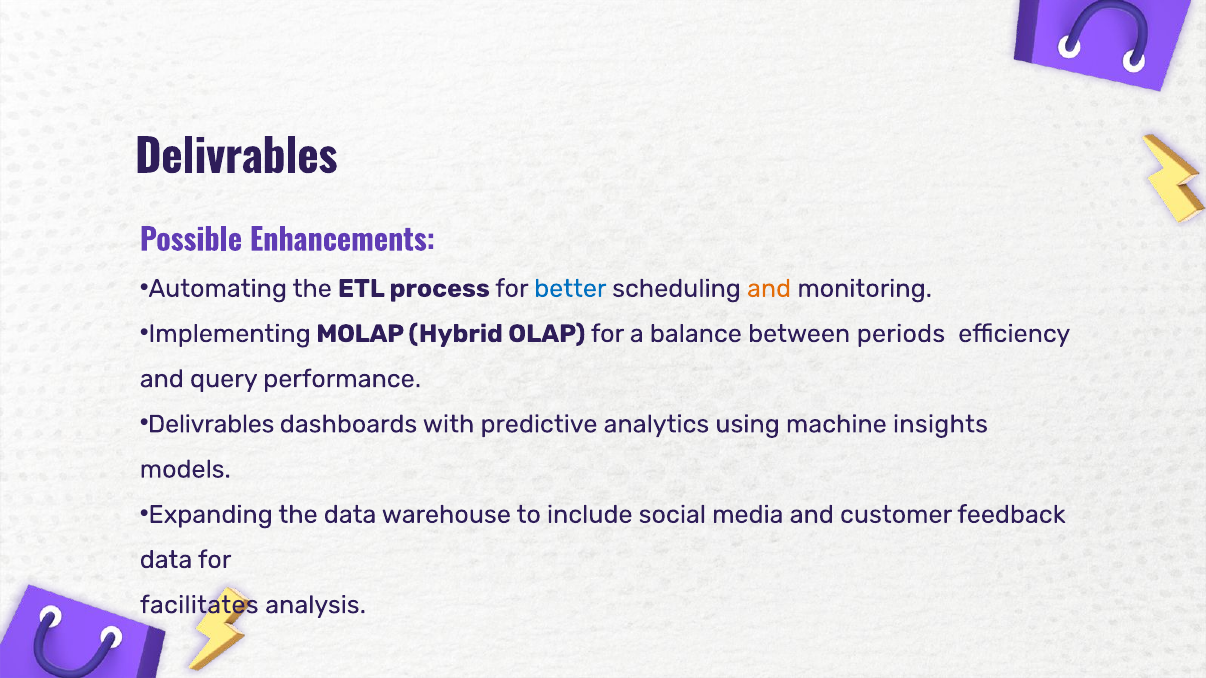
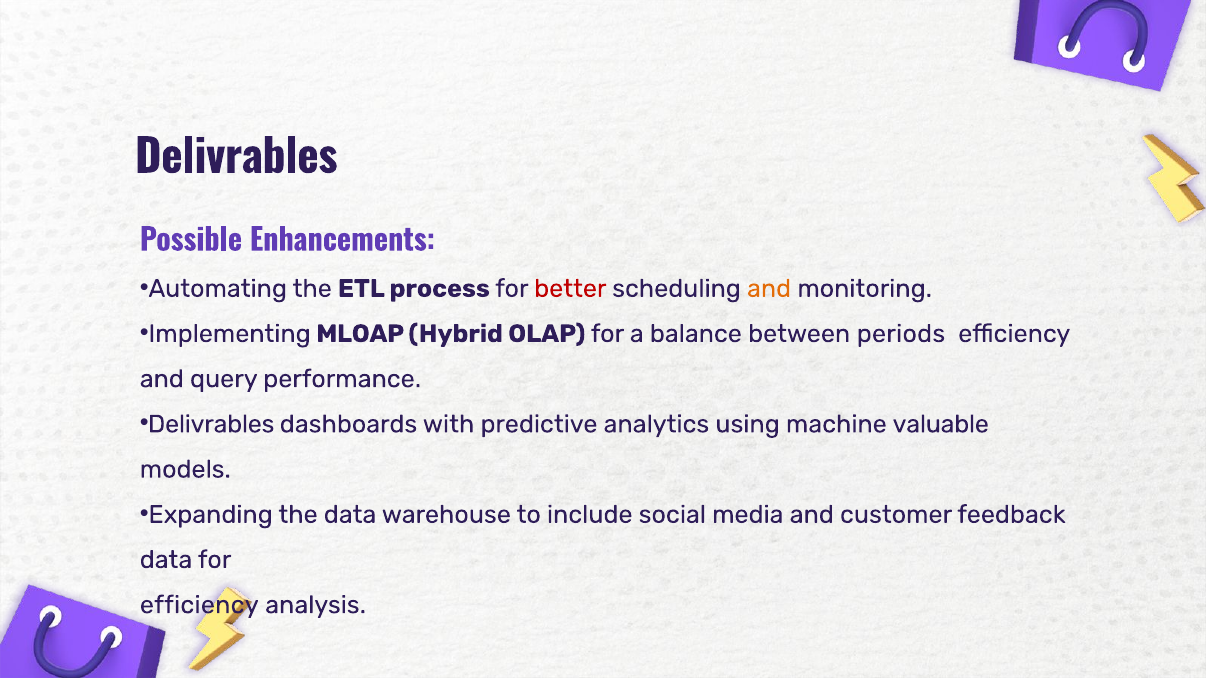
better colour: blue -> red
MOLAP: MOLAP -> MLOAP
insights: insights -> valuable
facilitates at (199, 605): facilitates -> efficiency
